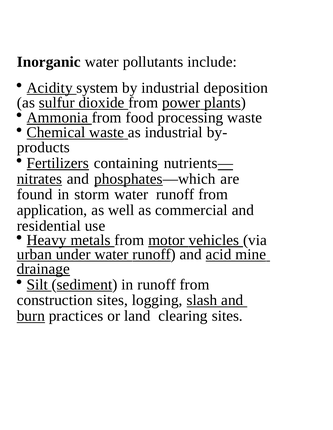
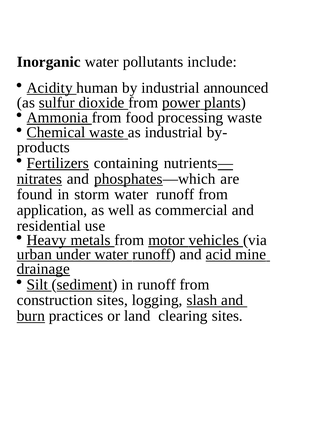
system: system -> human
deposition: deposition -> announced
